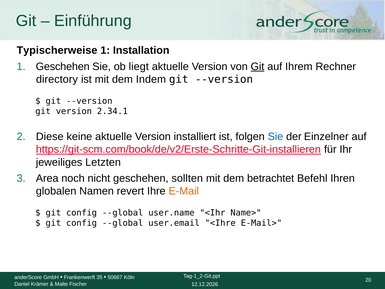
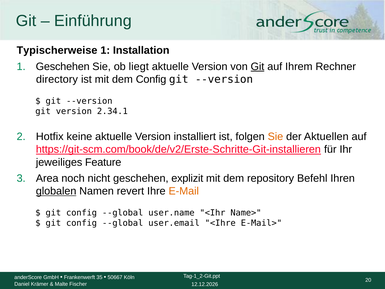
dem Indem: Indem -> Config
Diese: Diese -> Hotfix
Sie at (275, 136) colour: blue -> orange
Einzelner: Einzelner -> Aktuellen
Letzten: Letzten -> Feature
sollten: sollten -> explizit
betrachtet: betrachtet -> repository
globalen underline: none -> present
